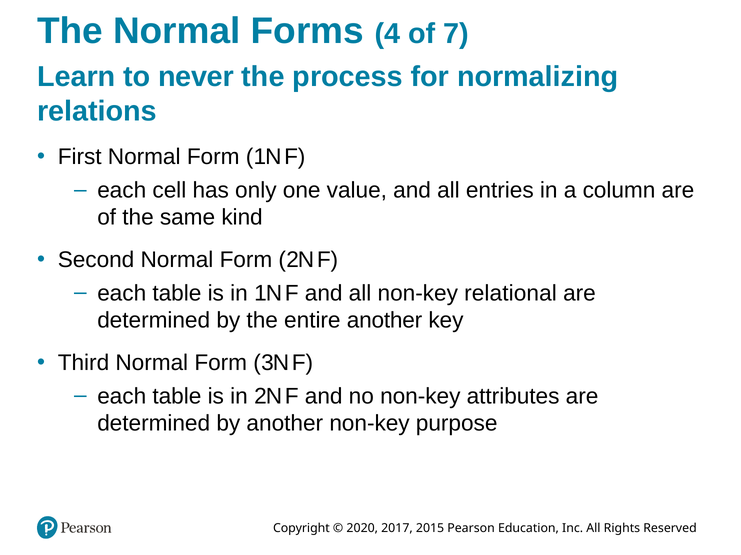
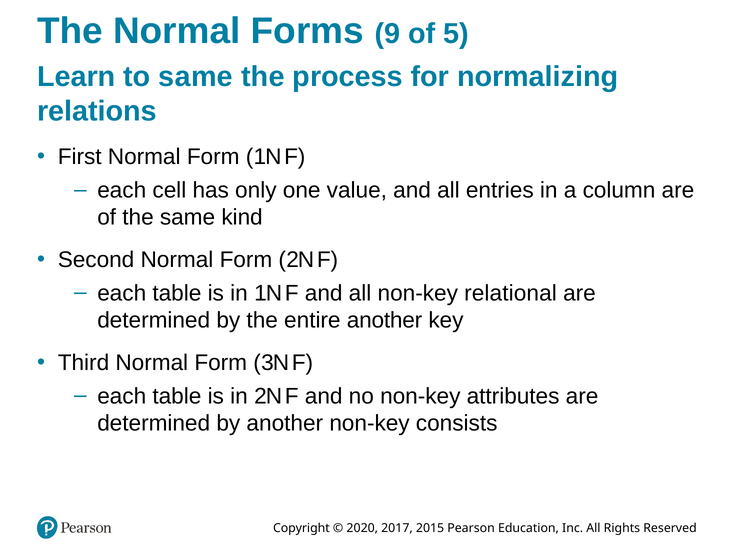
4: 4 -> 9
7: 7 -> 5
to never: never -> same
purpose: purpose -> consists
